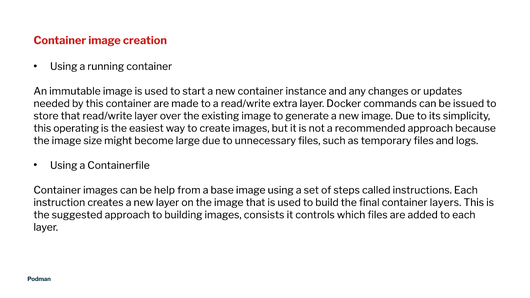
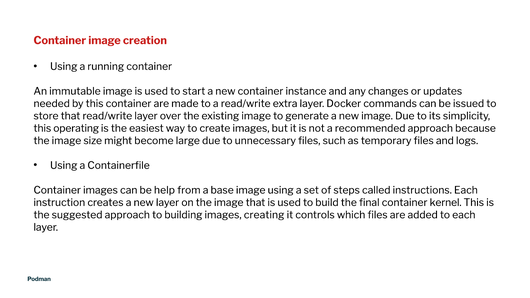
layers: layers -> kernel
consists: consists -> creating
